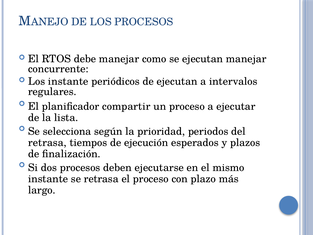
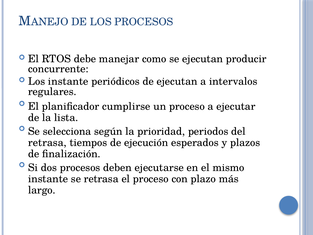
ejecutan manejar: manejar -> producir
compartir: compartir -> cumplirse
